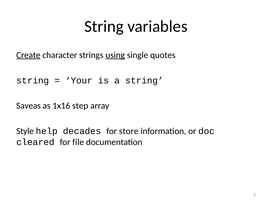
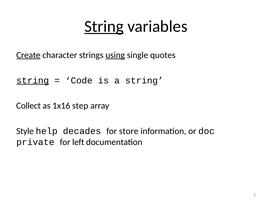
String at (104, 26) underline: none -> present
string at (33, 80) underline: none -> present
Your: Your -> Code
Saveas: Saveas -> Collect
cleared: cleared -> private
file: file -> left
